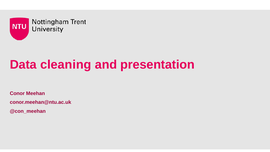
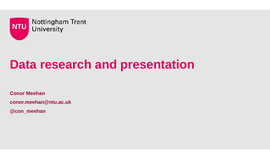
cleaning: cleaning -> research
